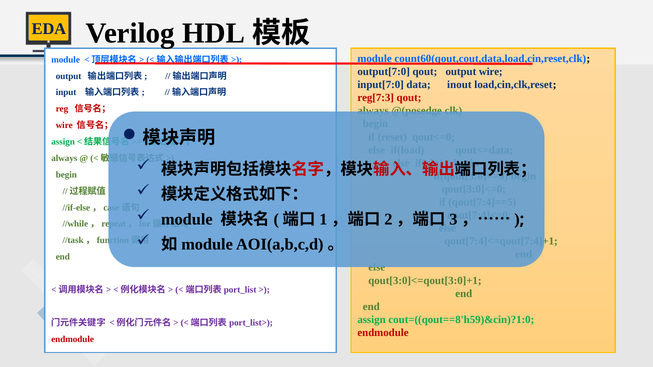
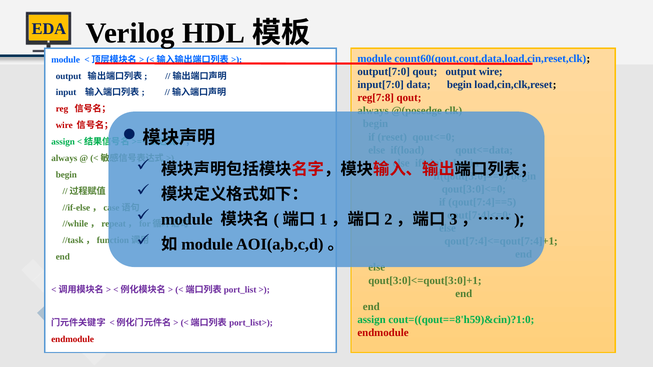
data inout: inout -> begin
reg[7:3: reg[7:3 -> reg[7:8
